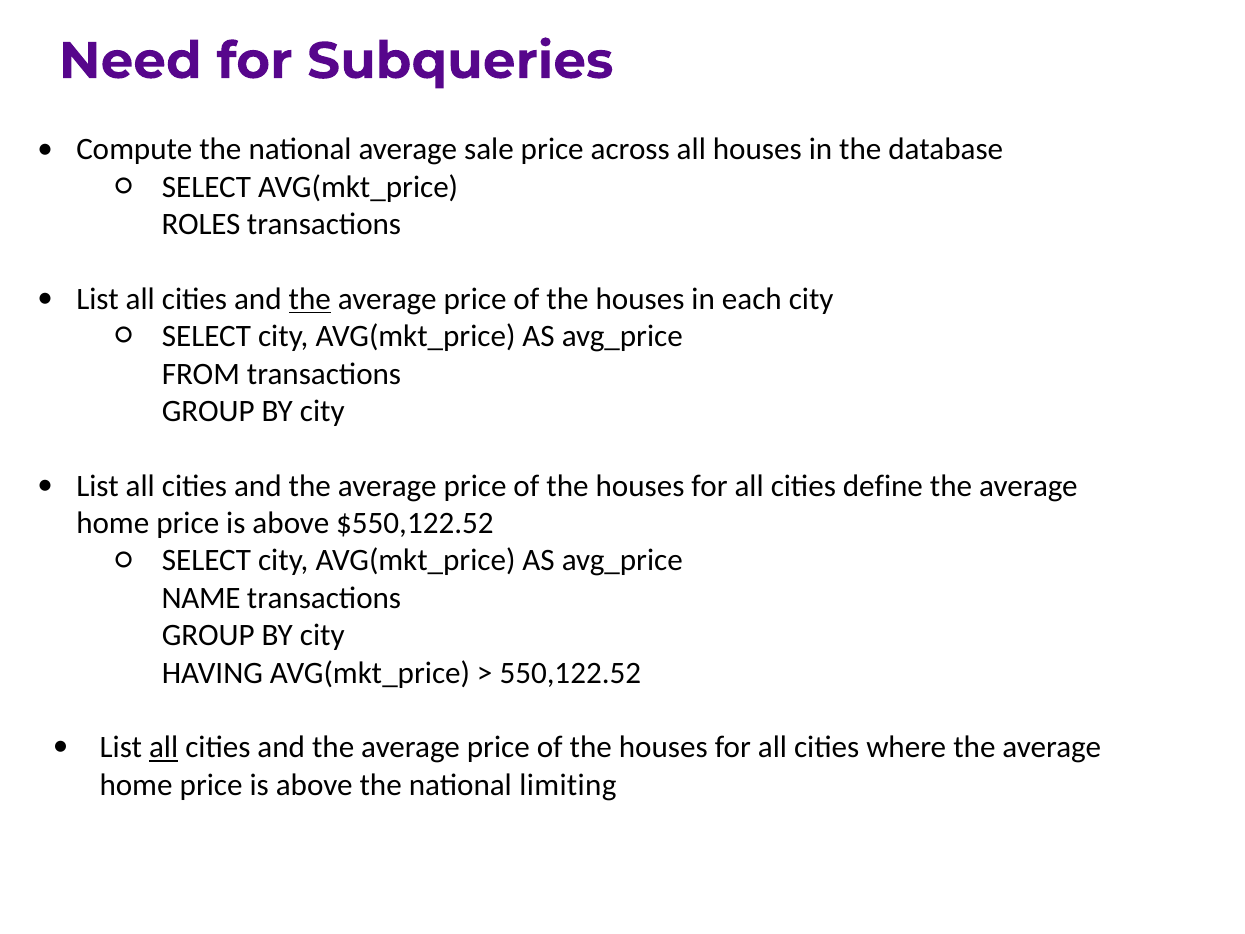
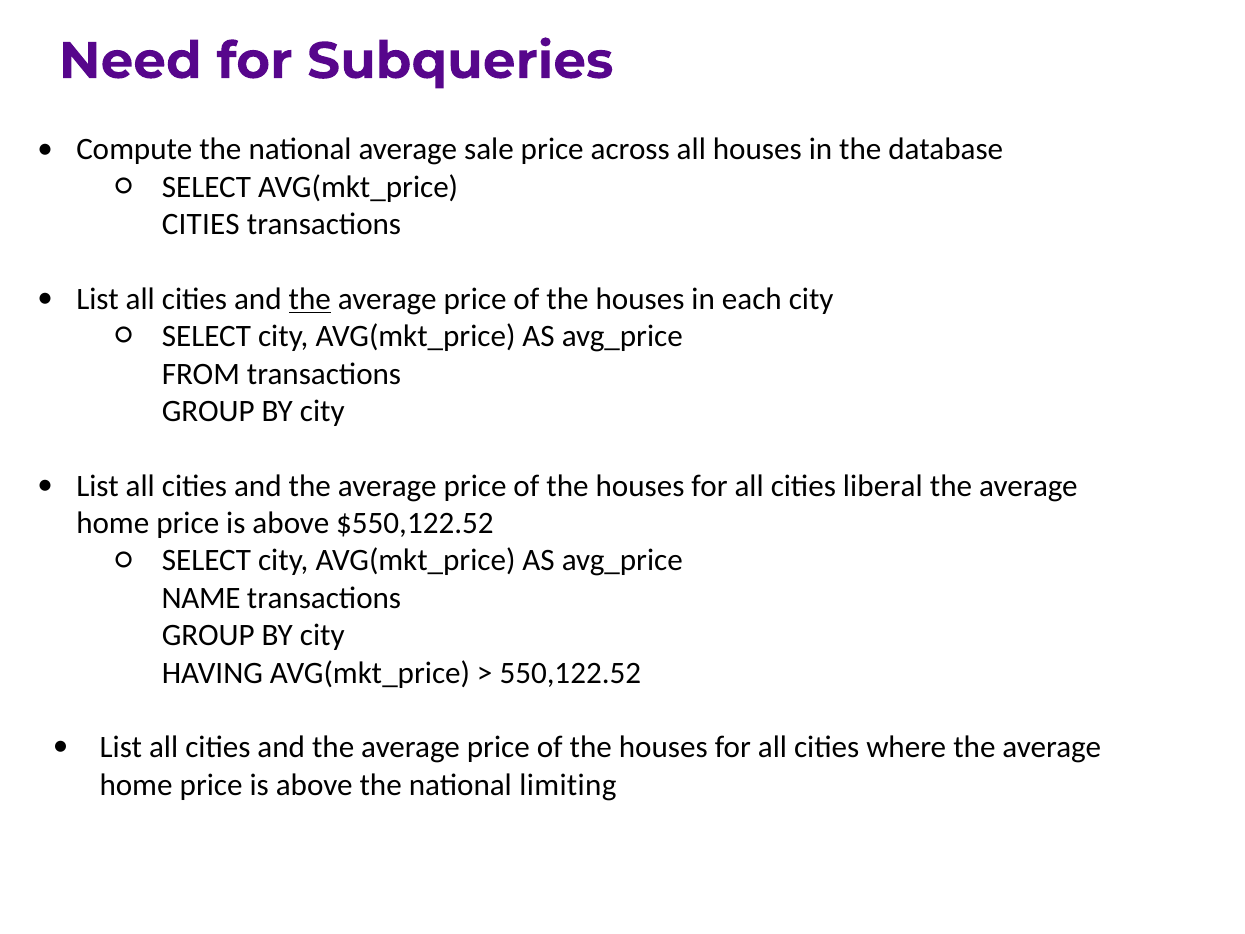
ROLES at (201, 224): ROLES -> CITIES
define: define -> liberal
all at (164, 747) underline: present -> none
